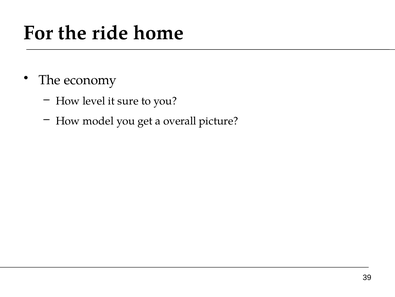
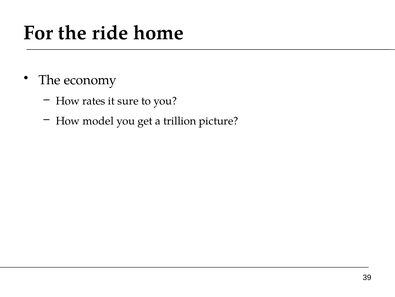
level: level -> rates
overall: overall -> trillion
